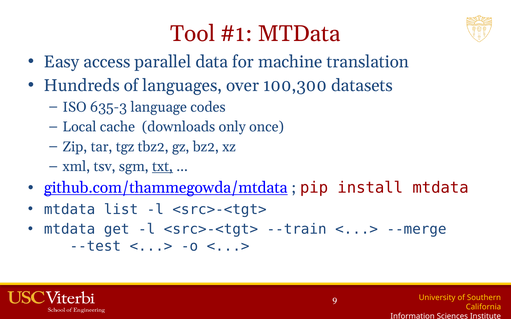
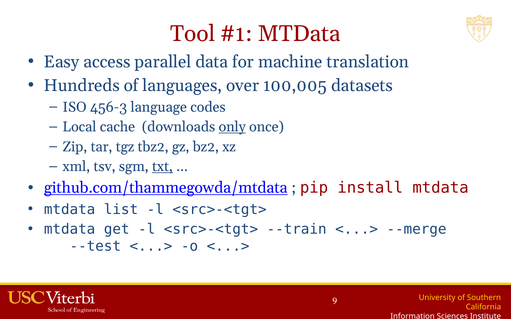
100,300: 100,300 -> 100,005
635-3: 635-3 -> 456-3
only underline: none -> present
